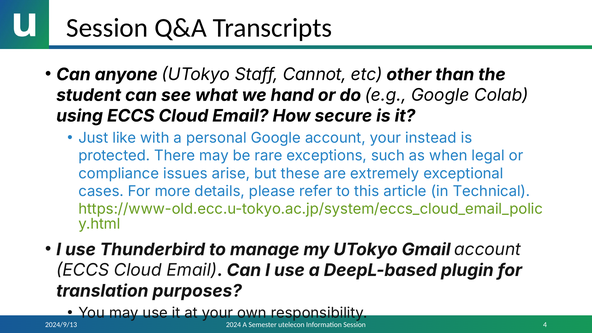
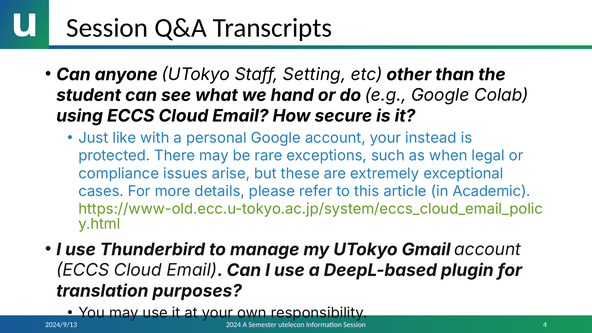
Cannot: Cannot -> Setting
Technical: Technical -> Academic
